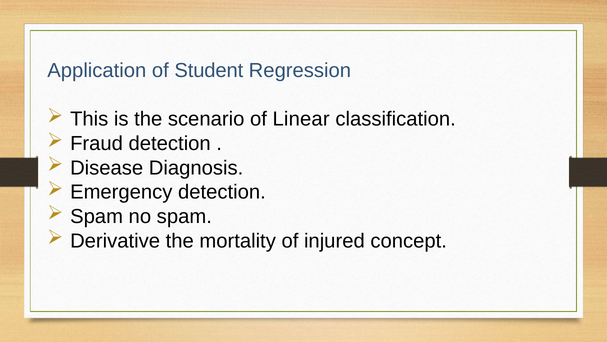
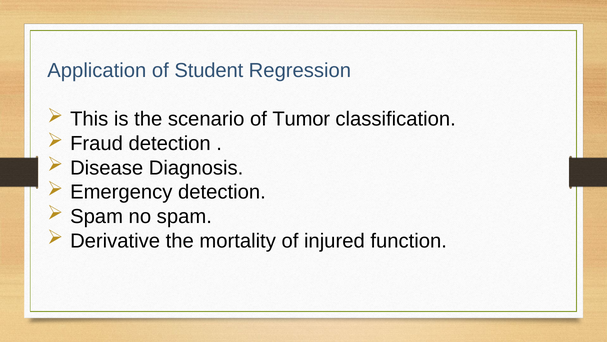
Linear: Linear -> Tumor
concept: concept -> function
